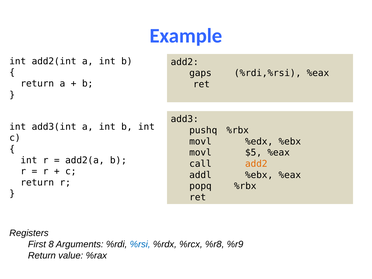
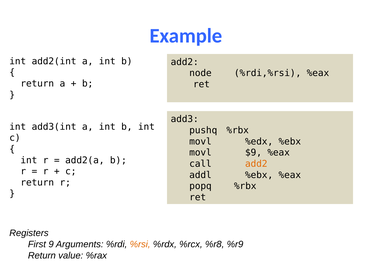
gaps: gaps -> node
$5: $5 -> $9
8: 8 -> 9
%rsi colour: blue -> orange
